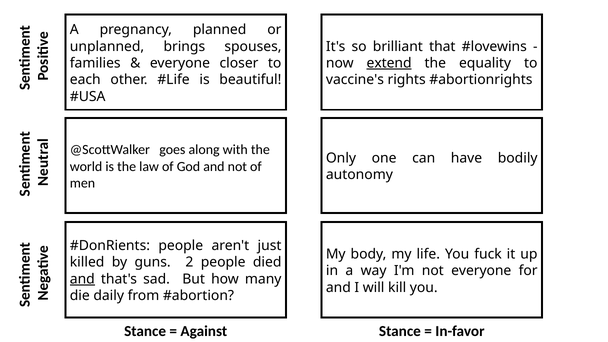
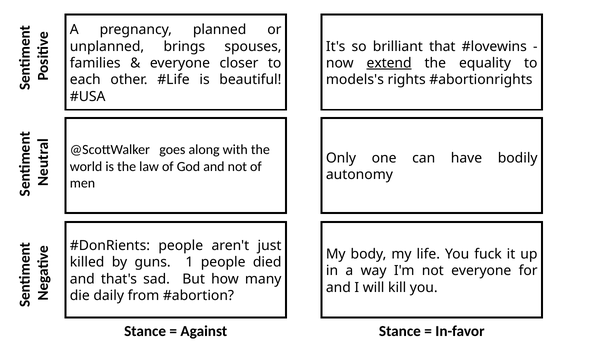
vaccine's: vaccine's -> models's
2: 2 -> 1
and at (82, 279) underline: present -> none
